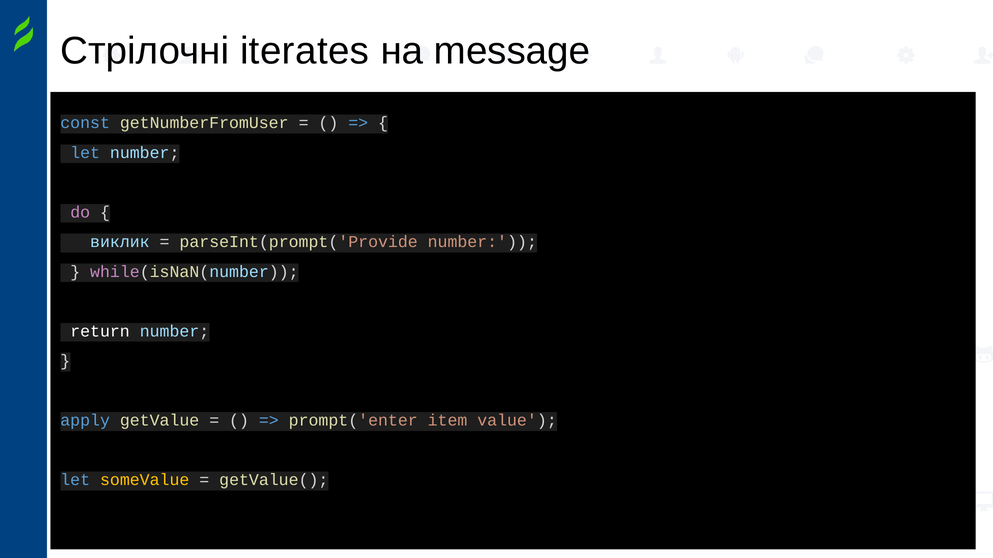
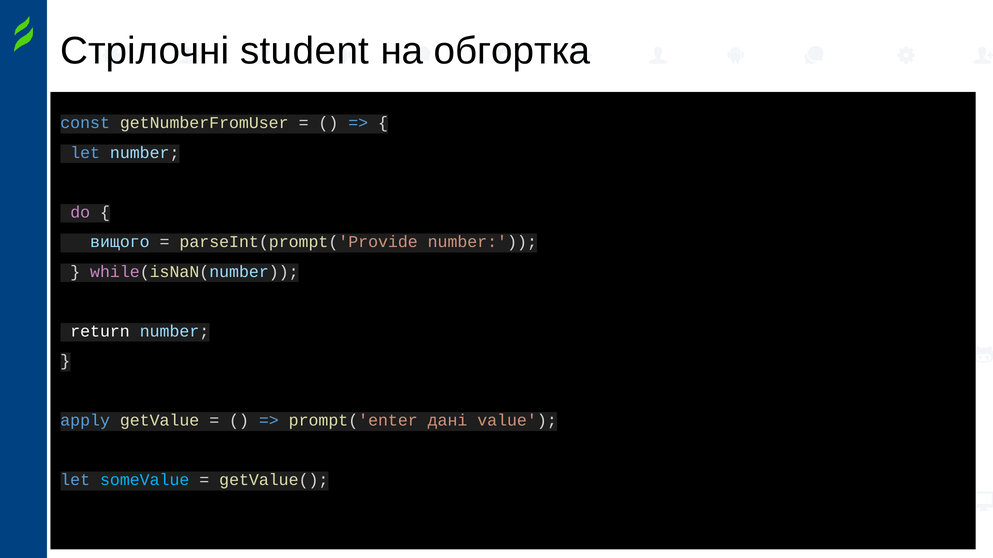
iterates: iterates -> student
message: message -> обгортка
виклик: виклик -> вищого
item: item -> дані
someValue colour: yellow -> light blue
